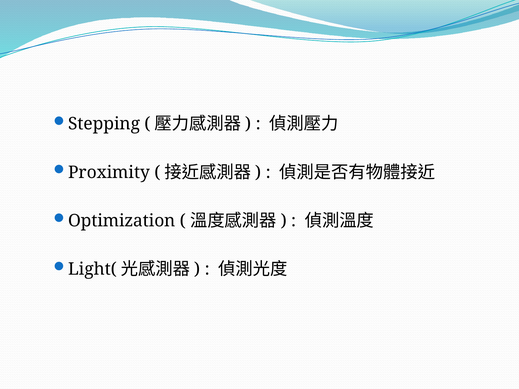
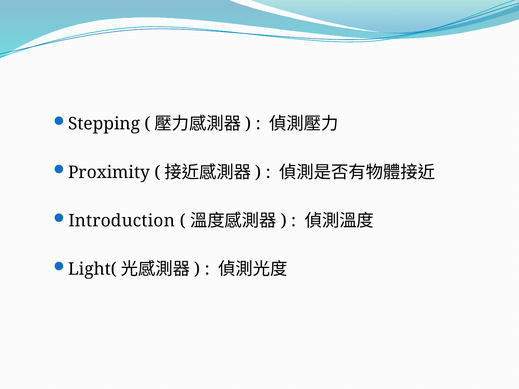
Optimization: Optimization -> Introduction
